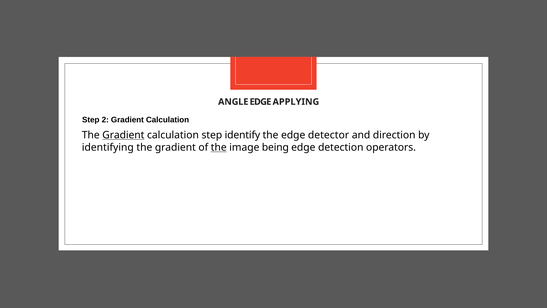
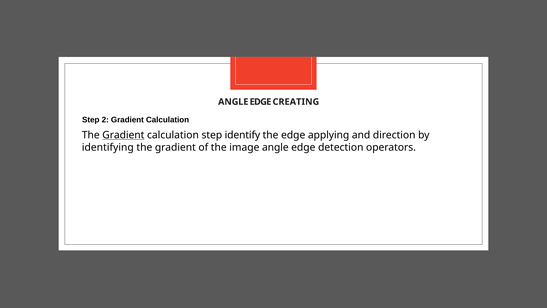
APPLYING: APPLYING -> CREATING
detector: detector -> applying
the at (219, 147) underline: present -> none
image being: being -> angle
